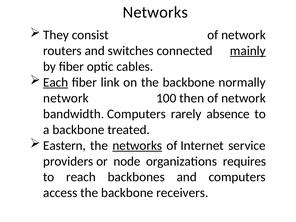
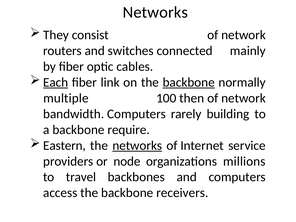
mainly underline: present -> none
backbone at (189, 82) underline: none -> present
network at (66, 98): network -> multiple
absence: absence -> building
treated: treated -> require
requires: requires -> millions
reach: reach -> travel
